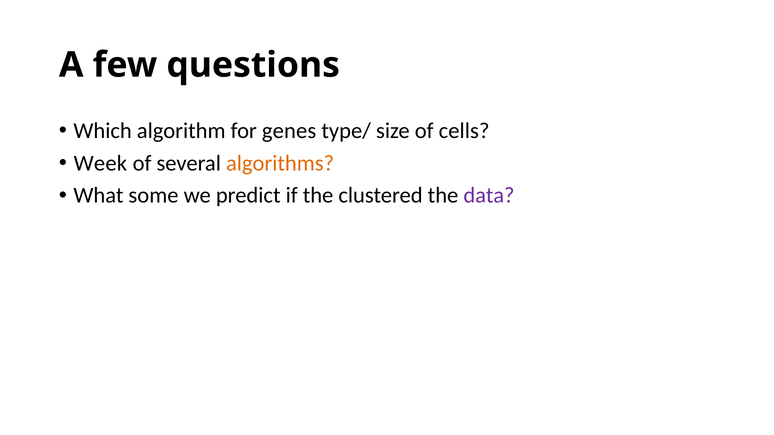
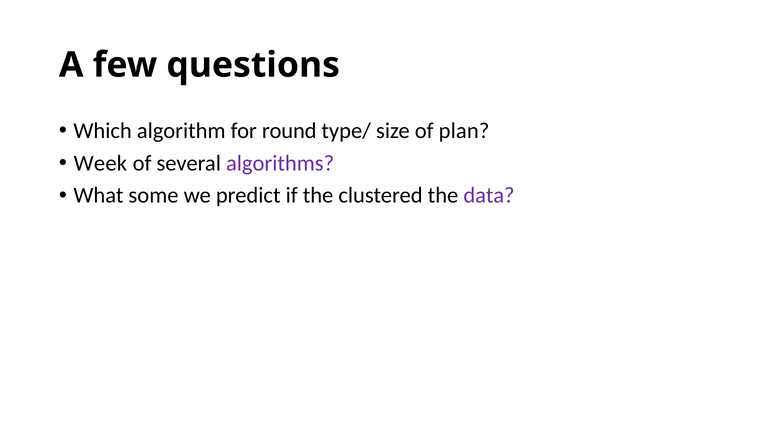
genes: genes -> round
cells: cells -> plan
algorithms colour: orange -> purple
